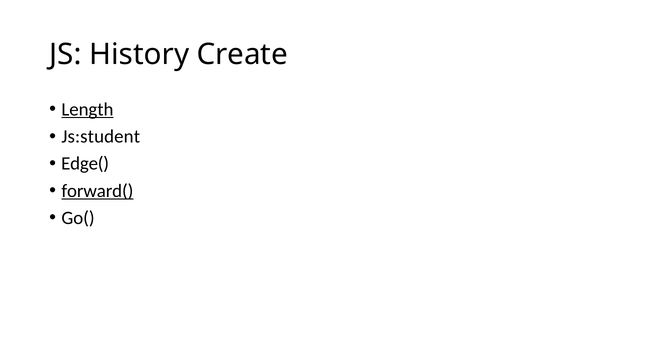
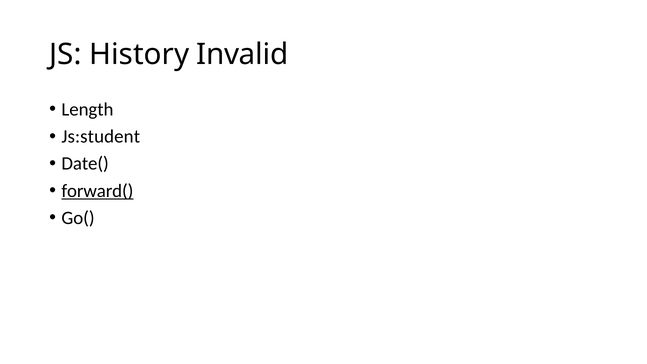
Create: Create -> Invalid
Length underline: present -> none
Edge(: Edge( -> Date(
